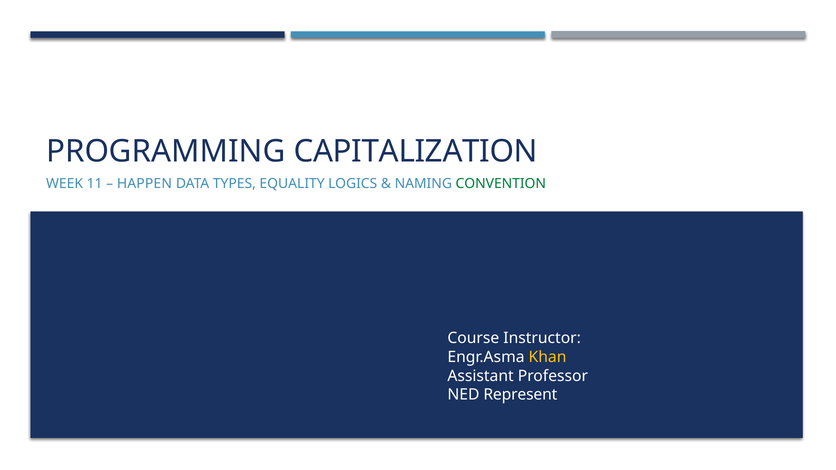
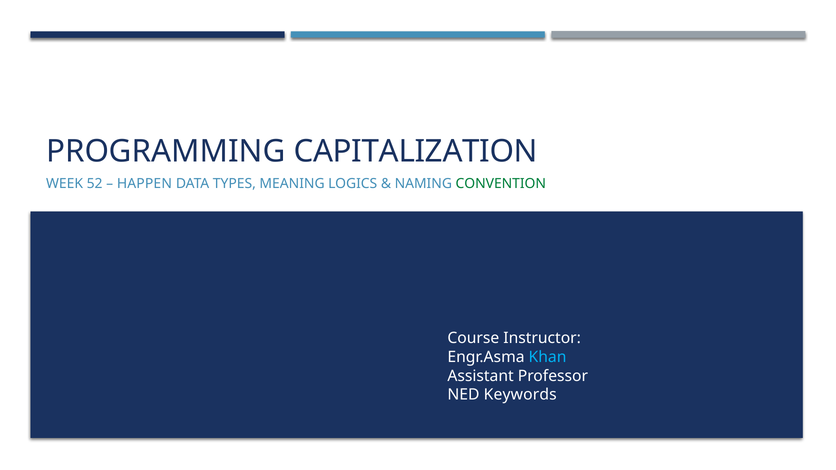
11: 11 -> 52
EQUALITY: EQUALITY -> MEANING
Khan colour: yellow -> light blue
Represent: Represent -> Keywords
